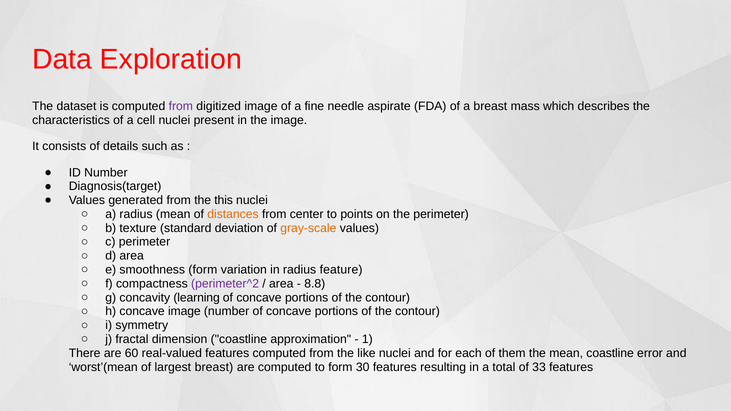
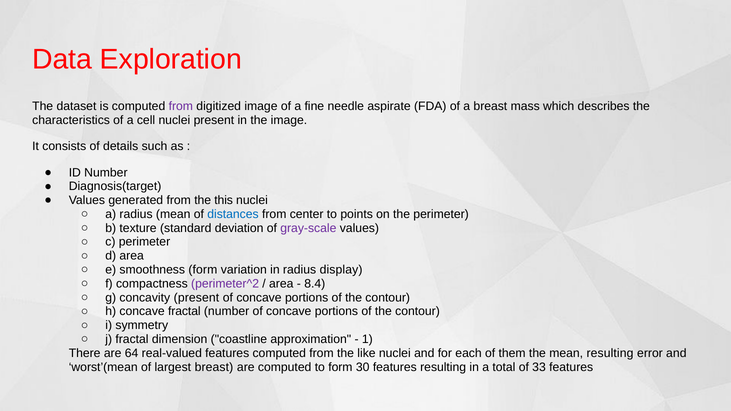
distances colour: orange -> blue
gray-scale colour: orange -> purple
feature: feature -> display
8.8: 8.8 -> 8.4
concavity learning: learning -> present
concave image: image -> fractal
60: 60 -> 64
mean coastline: coastline -> resulting
